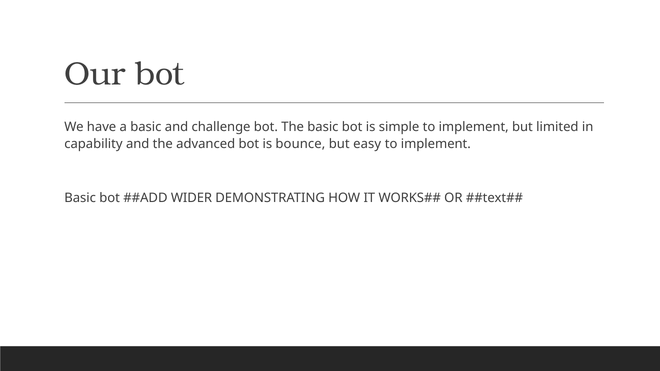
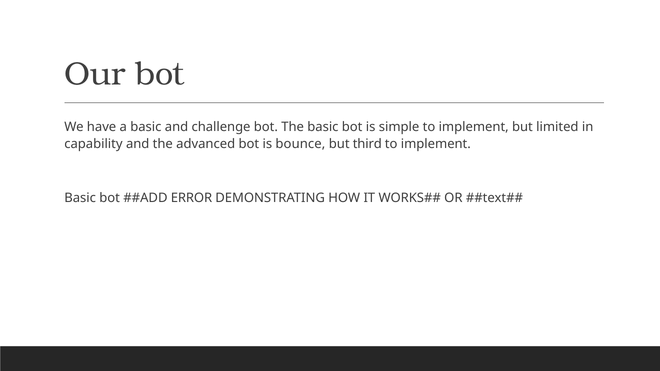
easy: easy -> third
WIDER: WIDER -> ERROR
